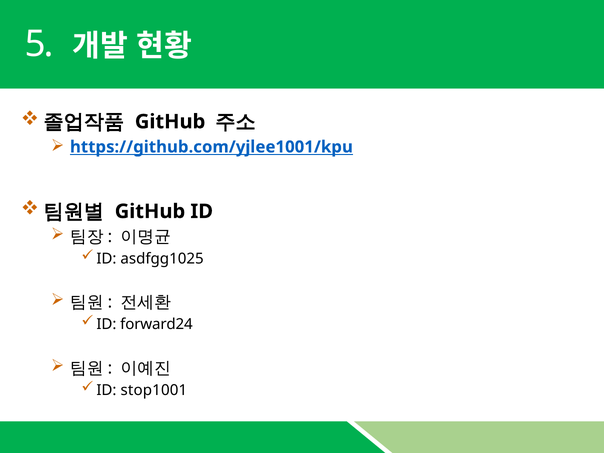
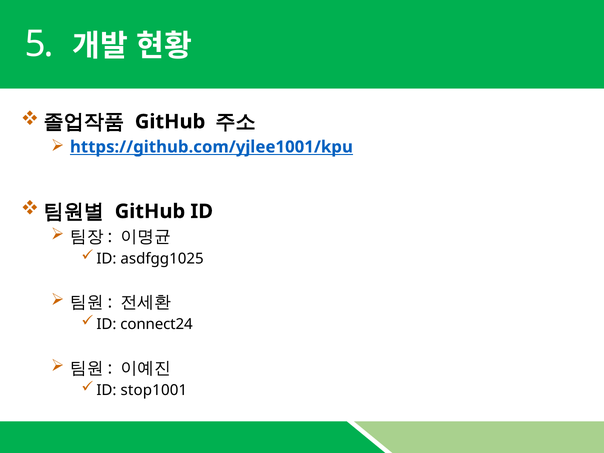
forward24: forward24 -> connect24
